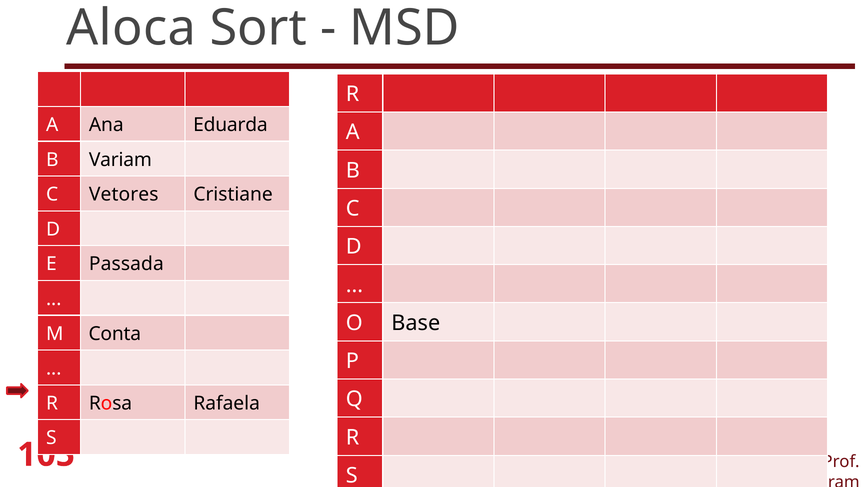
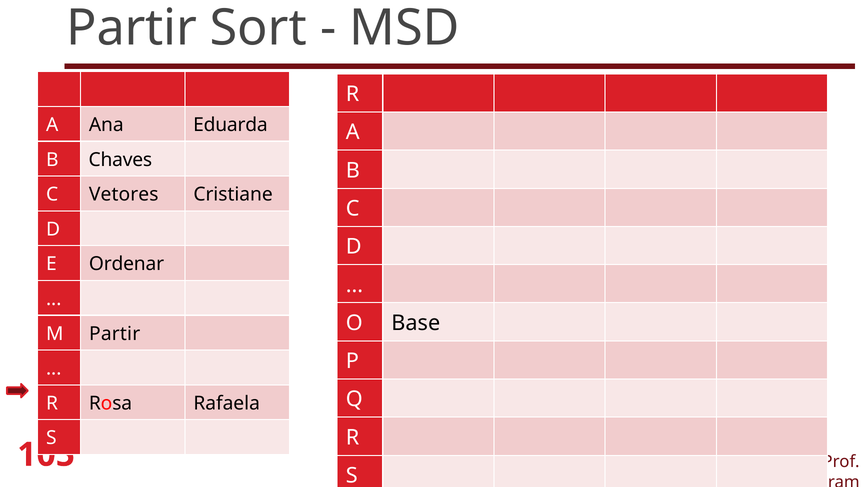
Aloca at (131, 28): Aloca -> Partir
Variam: Variam -> Chaves
Passada: Passada -> Ordenar
M Conta: Conta -> Partir
